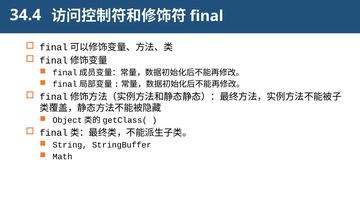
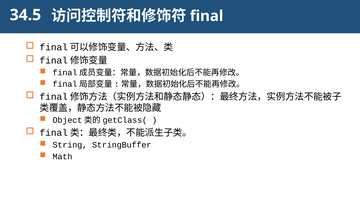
34.4: 34.4 -> 34.5
